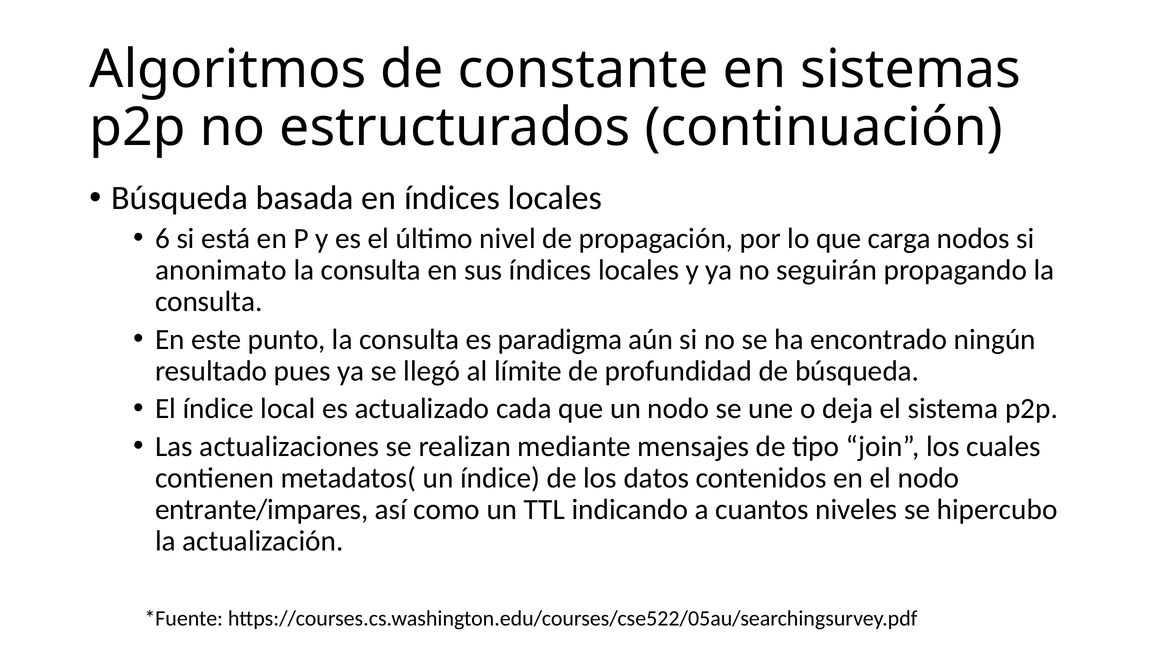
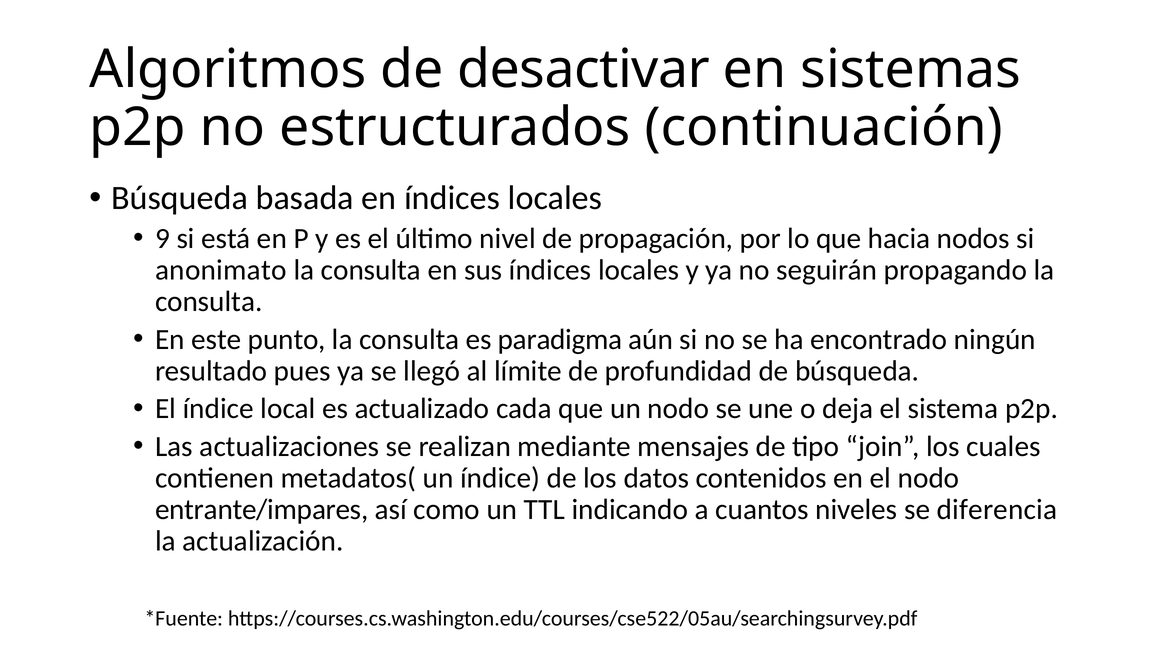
constante: constante -> desactivar
6: 6 -> 9
carga: carga -> hacia
hipercubo: hipercubo -> diferencia
